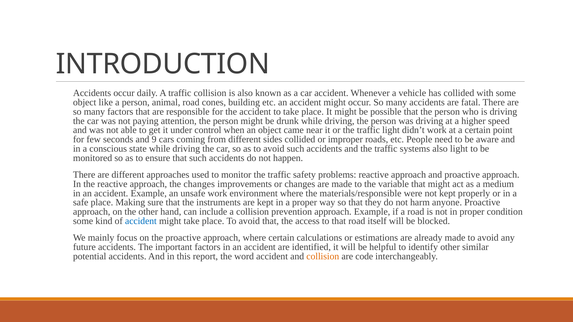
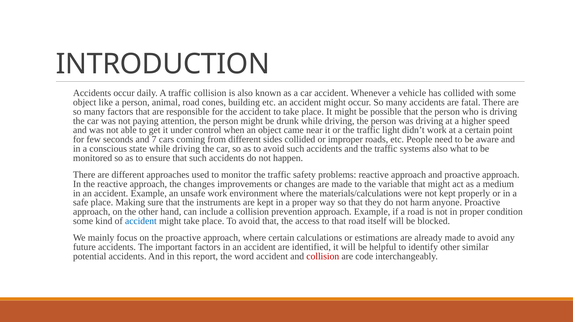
9: 9 -> 7
also light: light -> what
materials/responsible: materials/responsible -> materials/calculations
collision at (323, 257) colour: orange -> red
